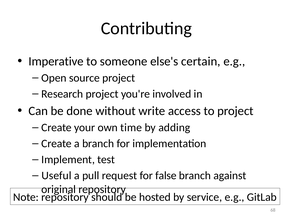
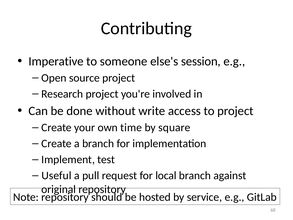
certain: certain -> session
adding: adding -> square
false: false -> local
